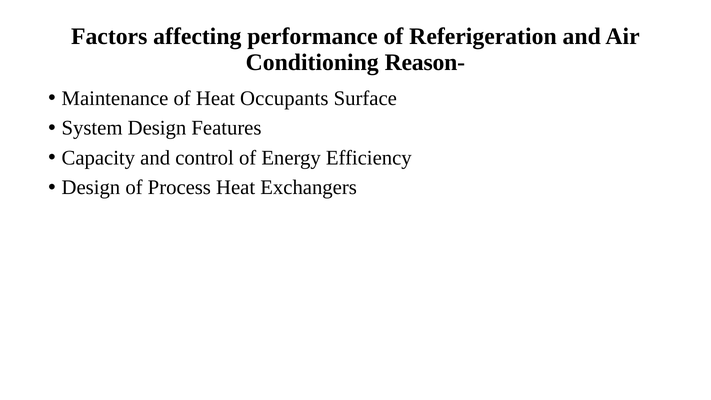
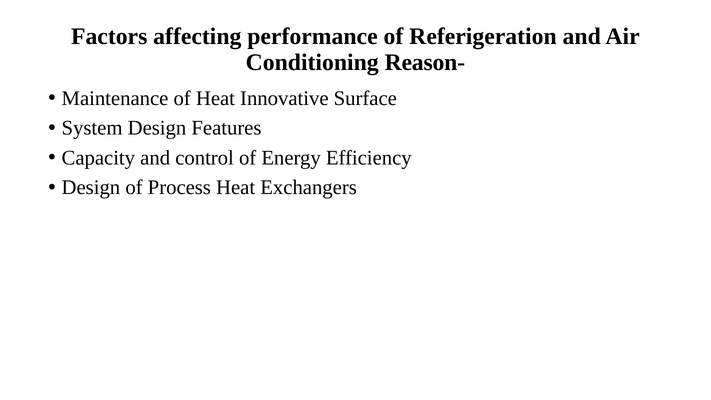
Occupants: Occupants -> Innovative
